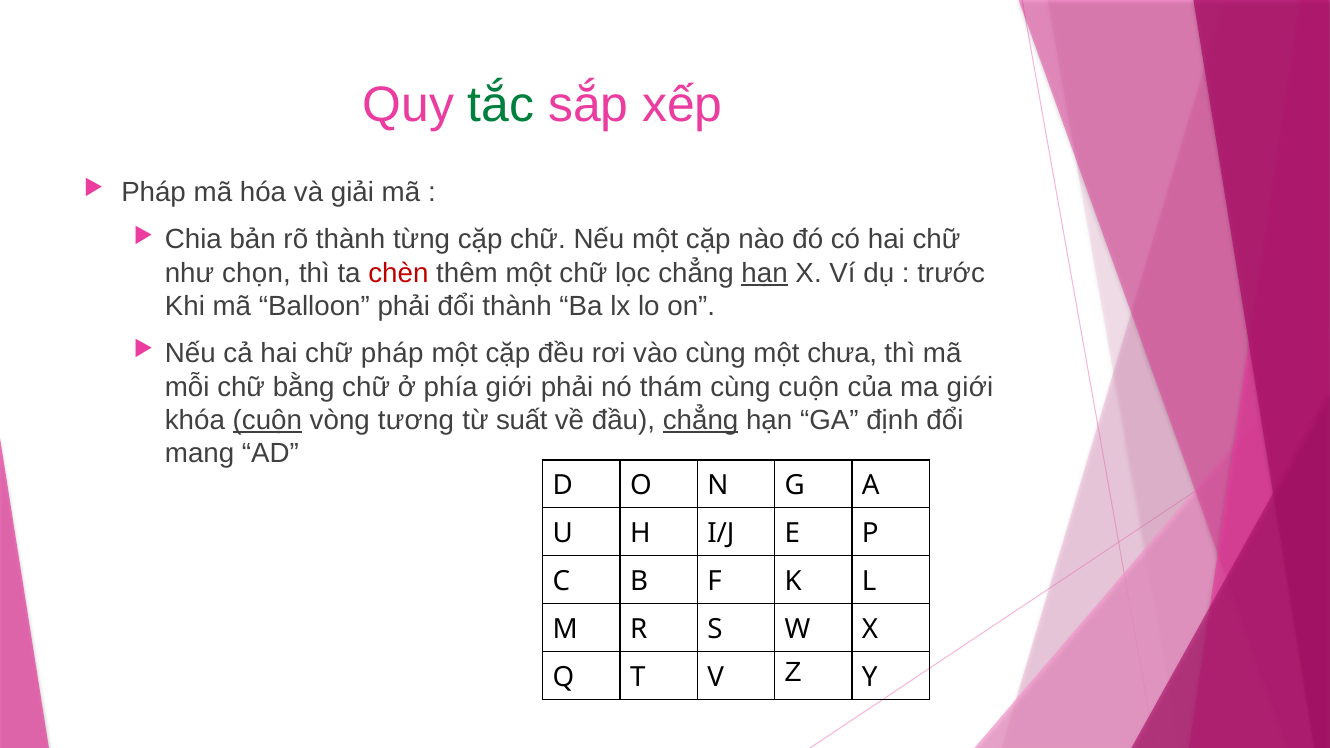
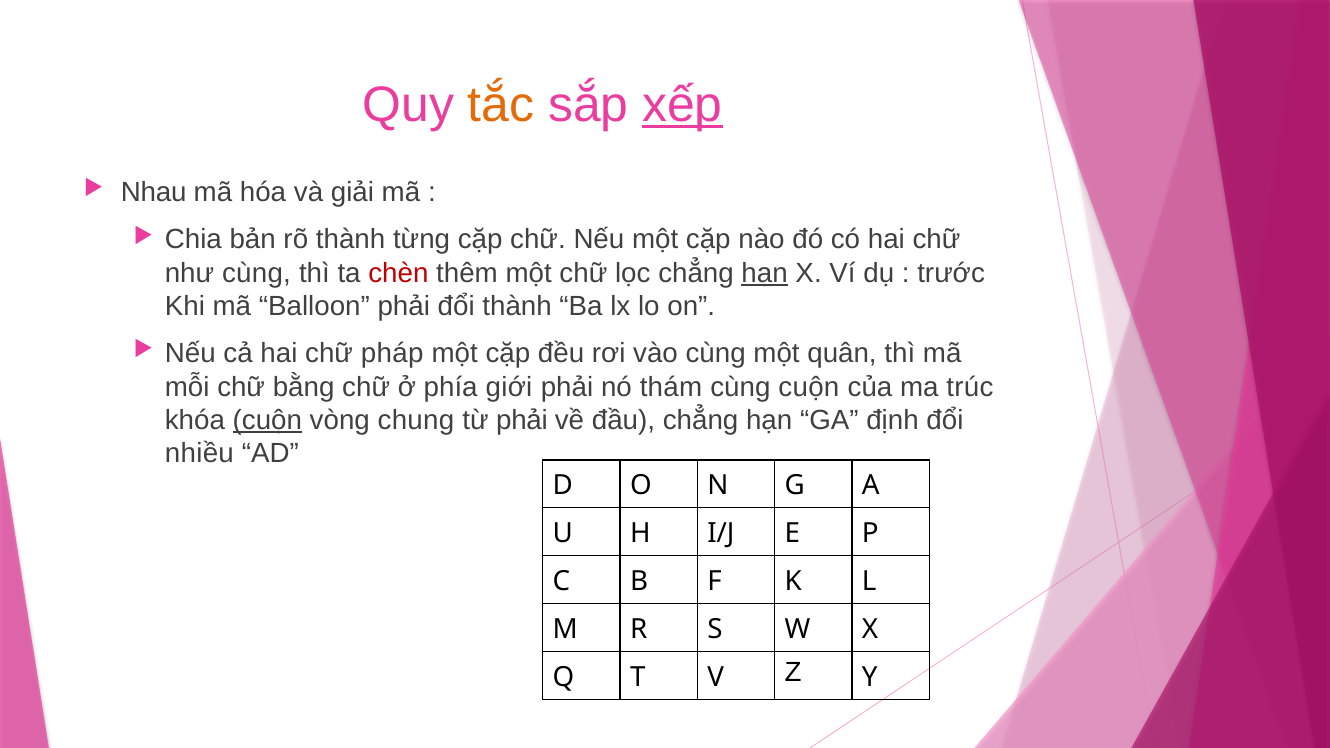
tắc colour: green -> orange
xếp underline: none -> present
Pháp at (154, 193): Pháp -> Nhau
như chọn: chọn -> cùng
chưa: chưa -> quân
ma giới: giới -> trúc
tương: tương -> chung
từ suất: suất -> phải
chẳng at (701, 420) underline: present -> none
mang: mang -> nhiều
